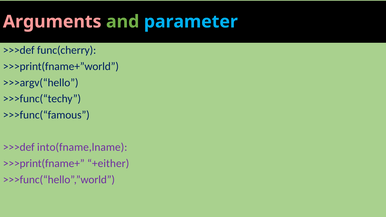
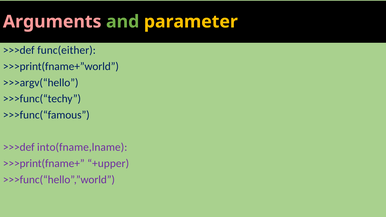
parameter colour: light blue -> yellow
func(cherry: func(cherry -> func(either
+either: +either -> +upper
